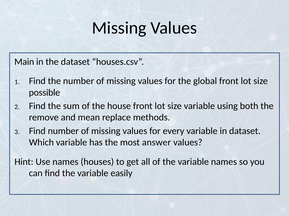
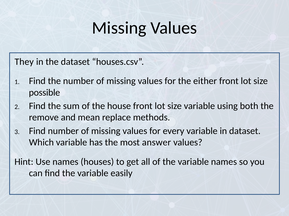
Main: Main -> They
global: global -> either
